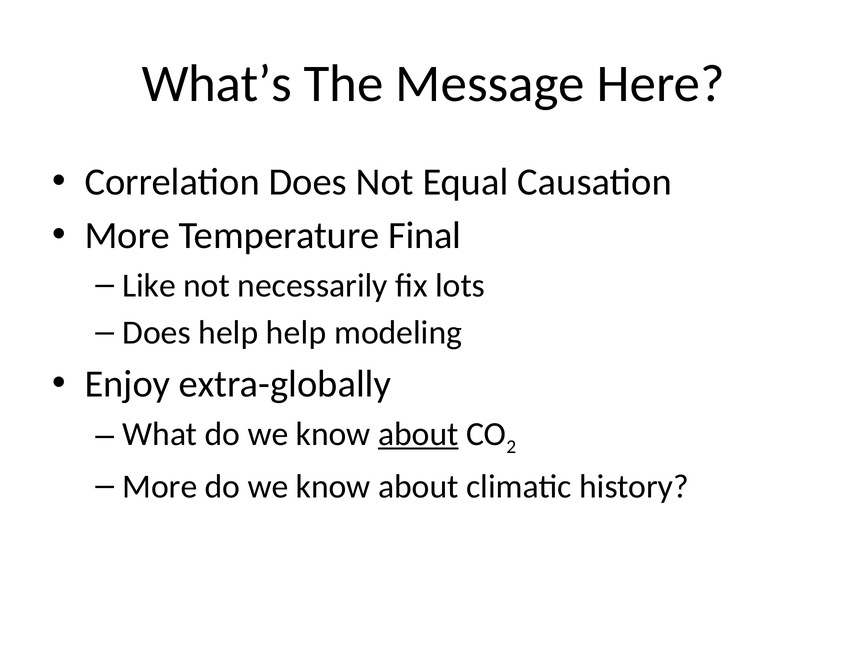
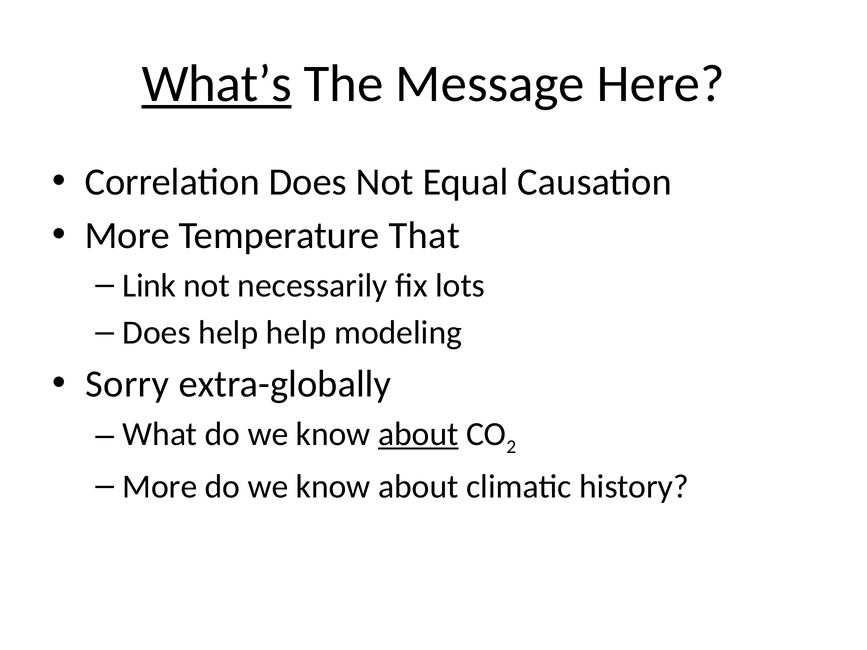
What’s underline: none -> present
Final: Final -> That
Like: Like -> Link
Enjoy: Enjoy -> Sorry
